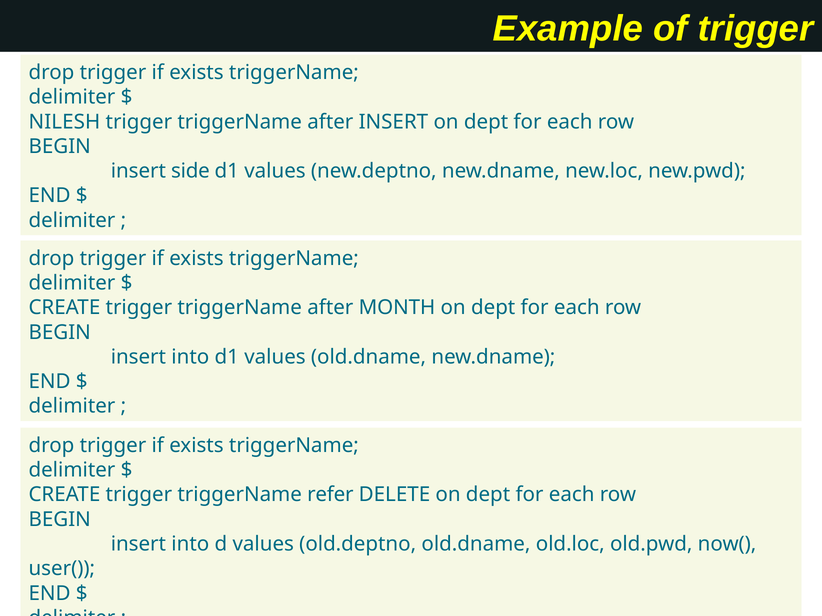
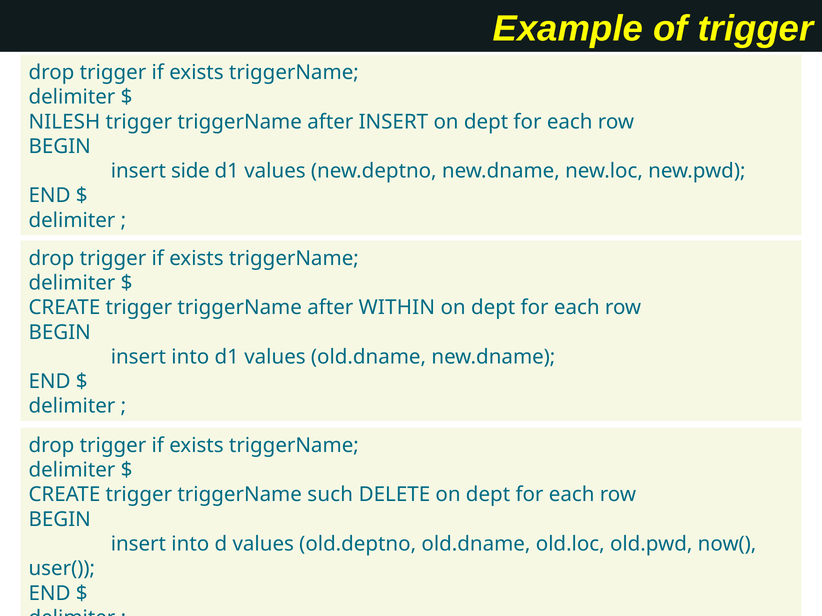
MONTH: MONTH -> WITHIN
refer: refer -> such
